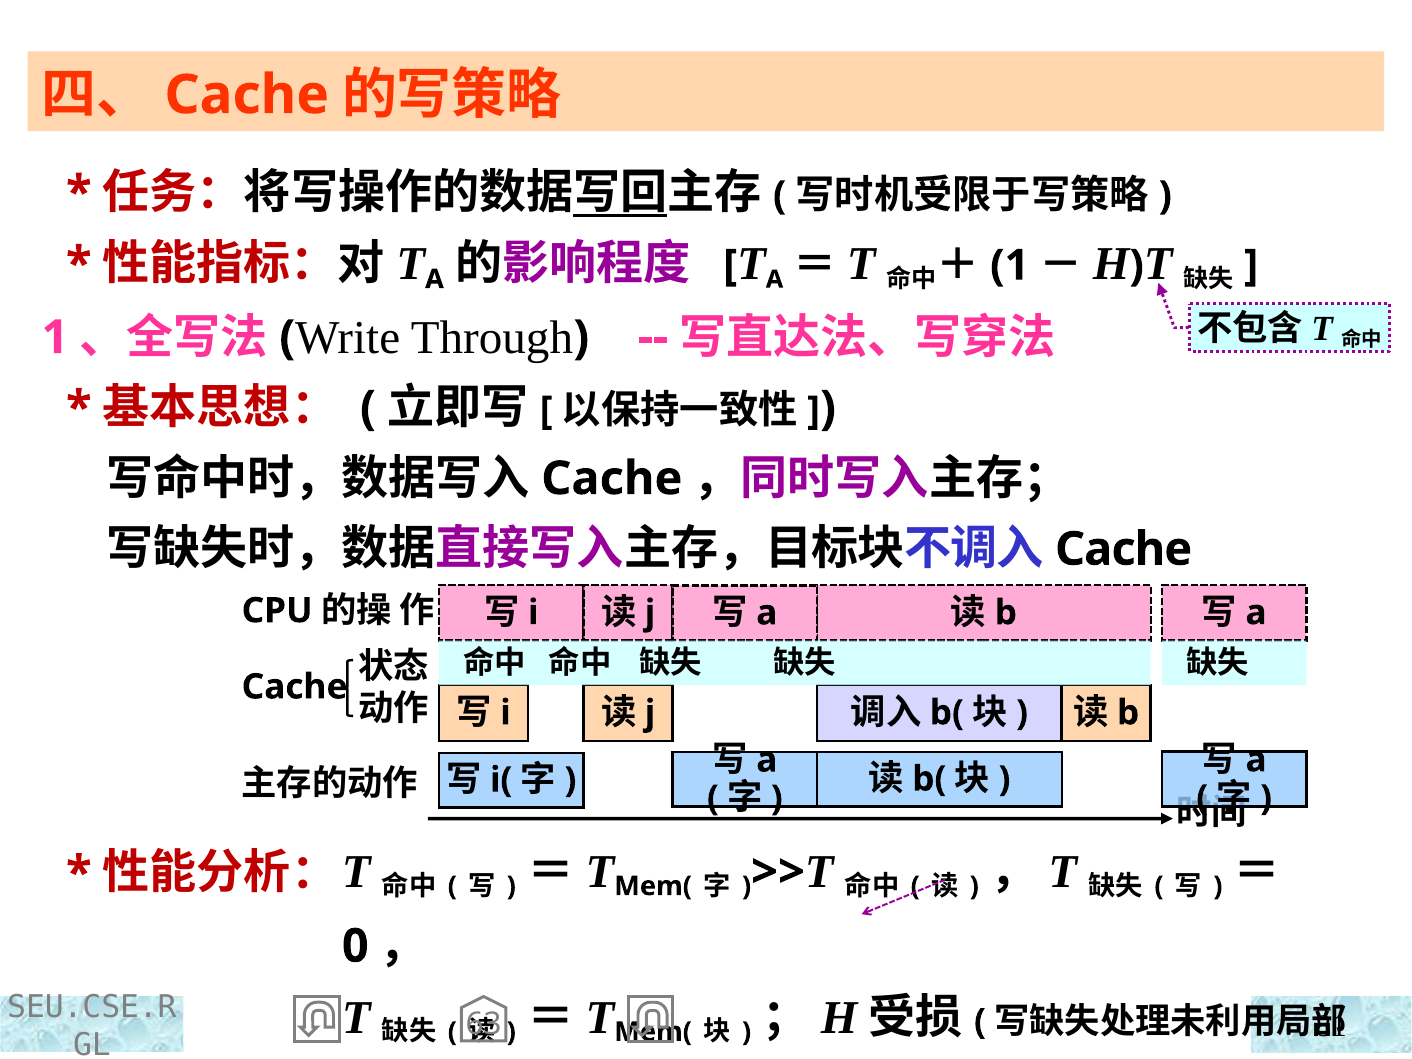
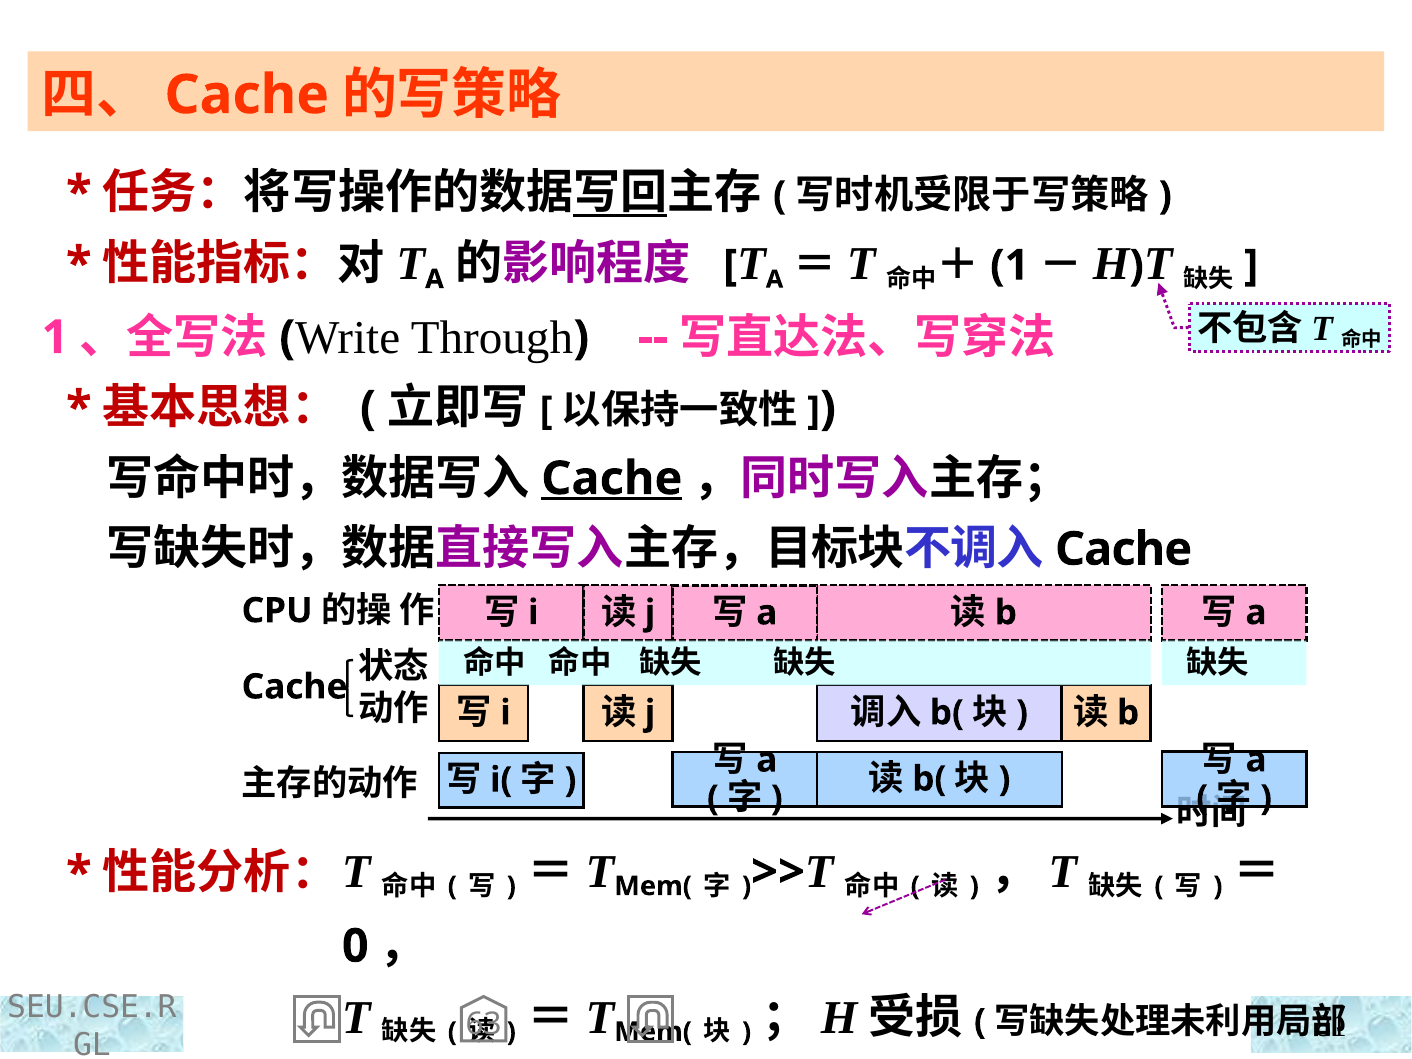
Cache at (612, 479) underline: none -> present
